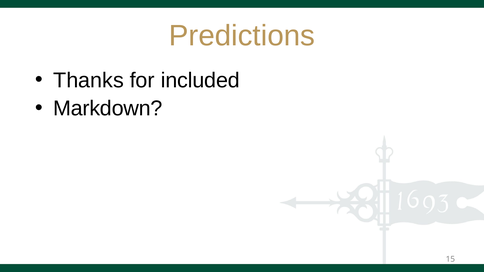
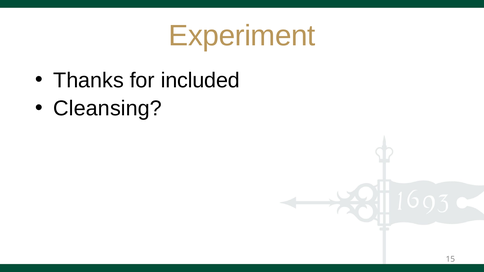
Predictions: Predictions -> Experiment
Markdown: Markdown -> Cleansing
